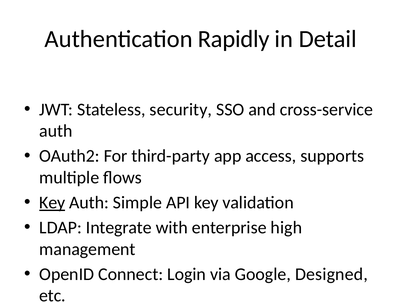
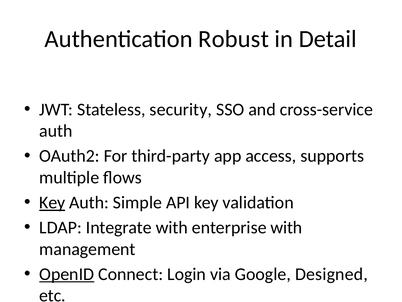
Rapidly: Rapidly -> Robust
enterprise high: high -> with
OpenID underline: none -> present
